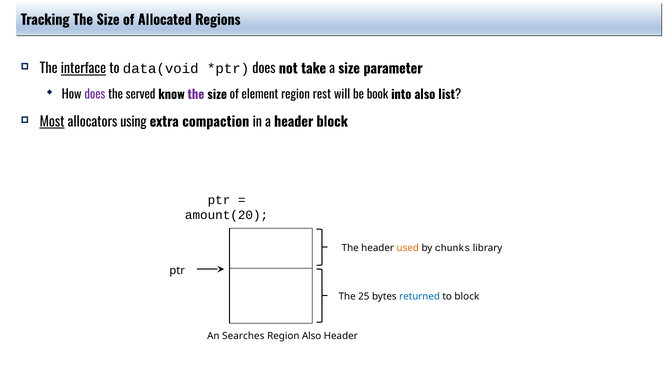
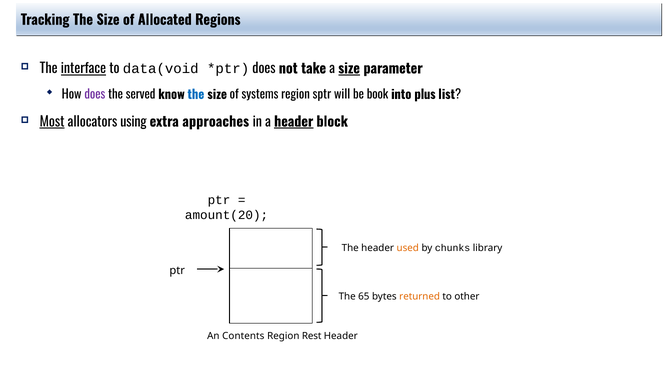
size at (349, 69) underline: none -> present
the at (196, 95) colour: purple -> blue
element: element -> systems
rest: rest -> sptr
into also: also -> plus
compaction: compaction -> approaches
header at (294, 122) underline: none -> present
25: 25 -> 65
returned colour: blue -> orange
to block: block -> other
Searches: Searches -> Contents
Region Also: Also -> Rest
